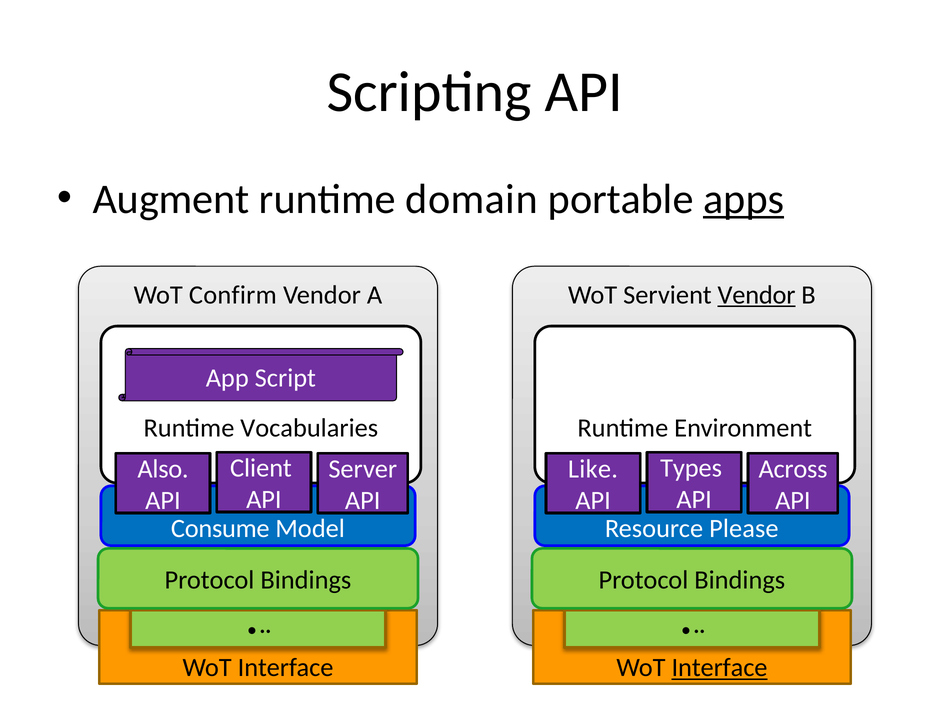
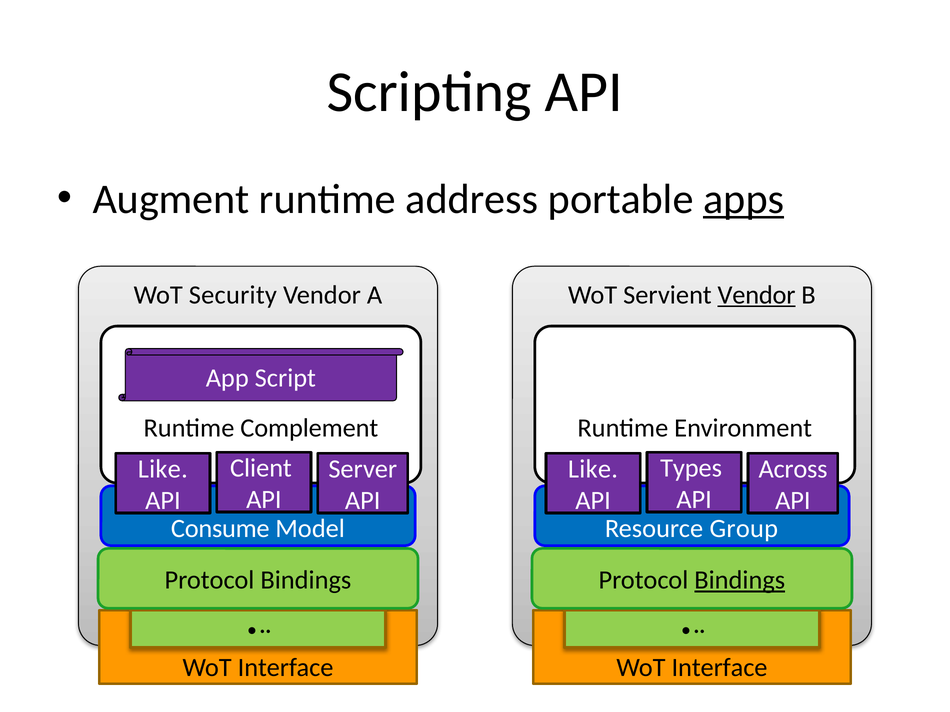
domain: domain -> address
Confirm: Confirm -> Security
Vocabularies: Vocabularies -> Complement
Also at (163, 469): Also -> Like
Please: Please -> Group
Bindings at (740, 581) underline: none -> present
Interface at (720, 668) underline: present -> none
